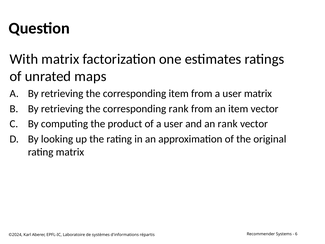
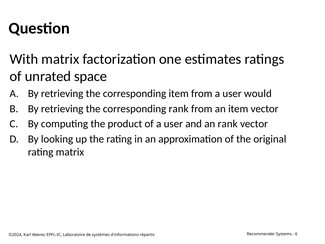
maps: maps -> space
user matrix: matrix -> would
